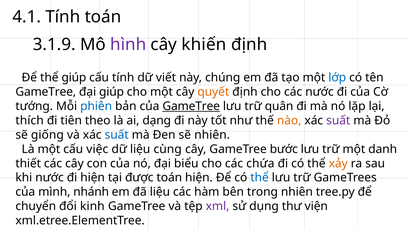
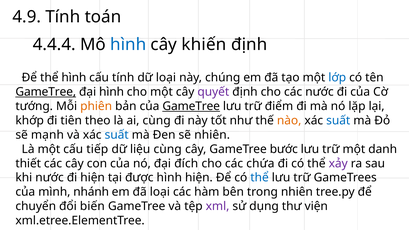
4.1: 4.1 -> 4.9
3.1.9: 3.1.9 -> 4.4.4
hình at (128, 44) colour: purple -> blue
thể giúp: giúp -> hình
dữ viết: viết -> loại
GameTree at (46, 92) underline: none -> present
đại giúp: giúp -> hình
quyết colour: orange -> purple
phiên colour: blue -> orange
quân: quân -> điểm
thích: thích -> khớp
ai dạng: dạng -> cùng
suất at (338, 120) colour: purple -> blue
giống: giống -> mạnh
việc: việc -> tiếp
biểu: biểu -> đích
xảy colour: orange -> purple
được toán: toán -> hình
đã liệu: liệu -> loại
kinh: kinh -> biến
